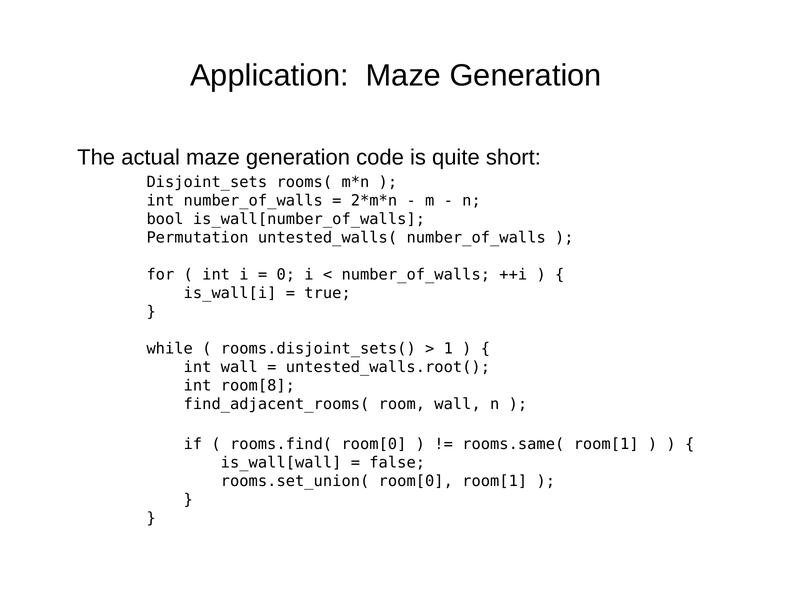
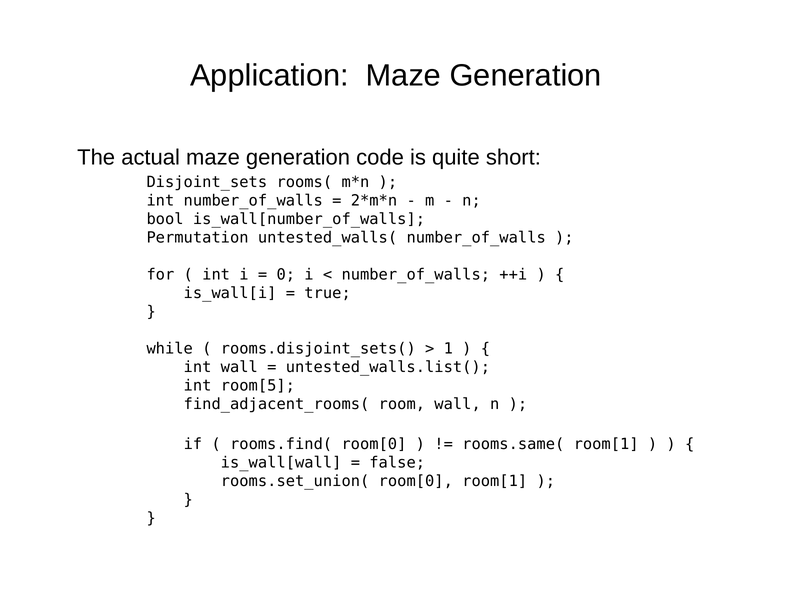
untested_walls.root(: untested_walls.root( -> untested_walls.list(
room[8: room[8 -> room[5
